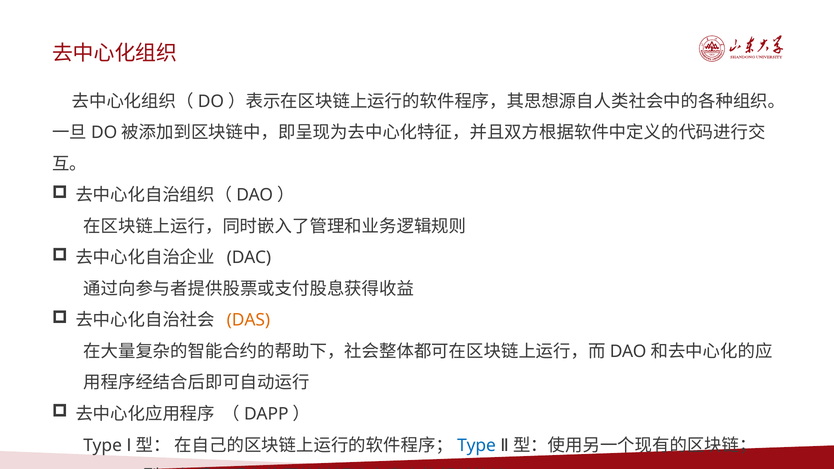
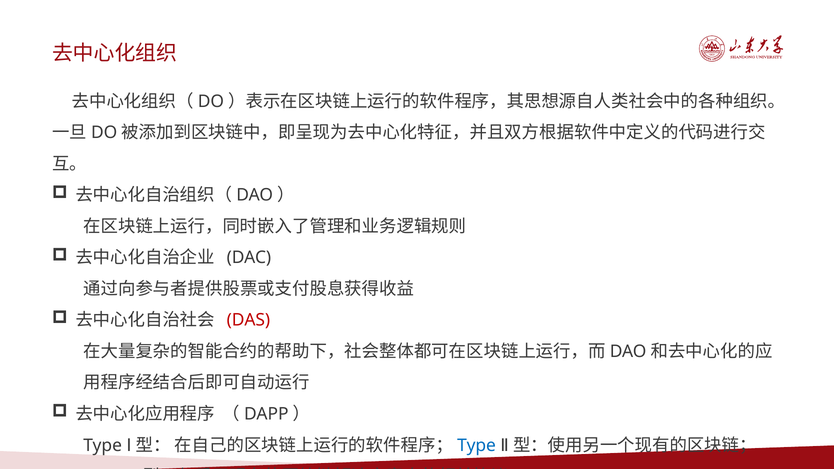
DAS colour: orange -> red
